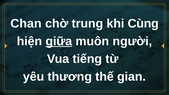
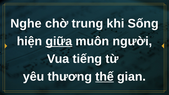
Chan: Chan -> Nghe
Cùng: Cùng -> Sống
thế underline: none -> present
